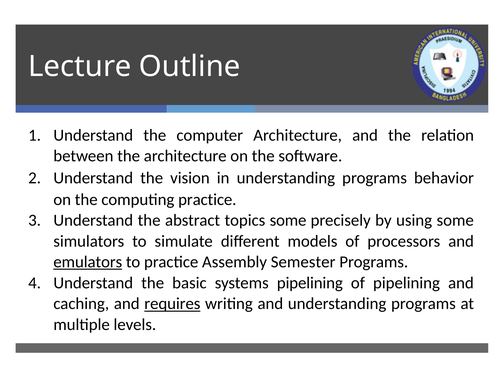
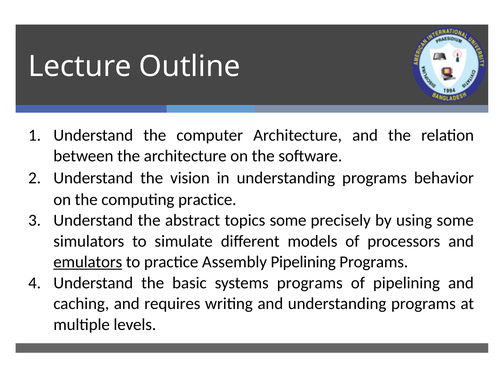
Assembly Semester: Semester -> Pipelining
systems pipelining: pipelining -> programs
requires underline: present -> none
